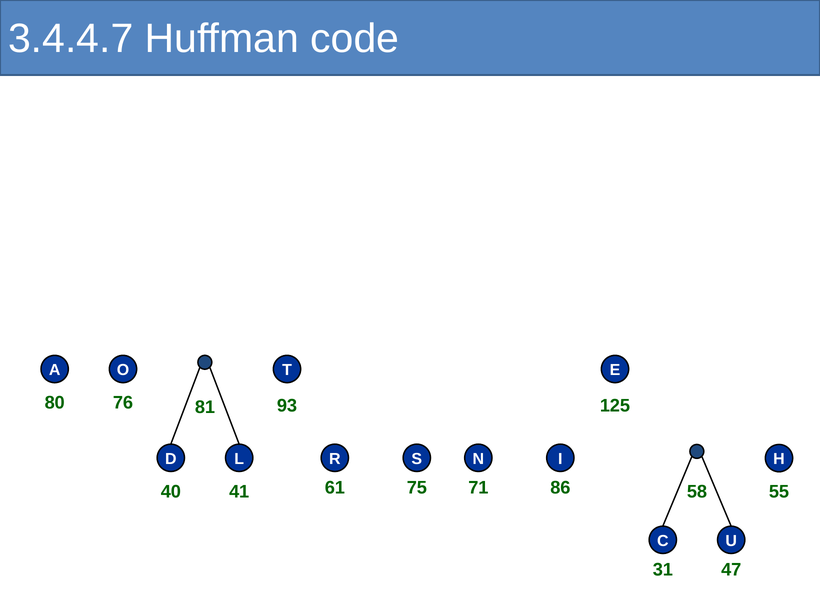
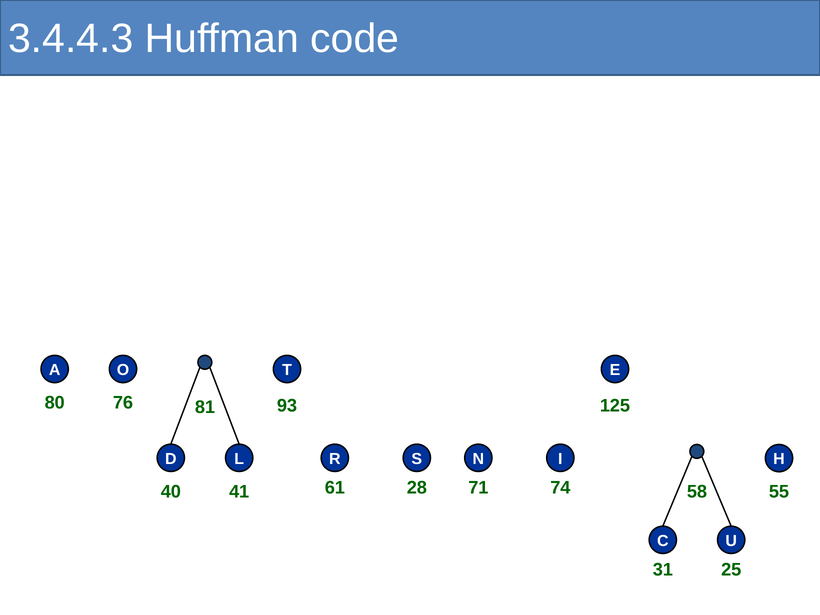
3.4.4.7: 3.4.4.7 -> 3.4.4.3
75: 75 -> 28
86: 86 -> 74
47: 47 -> 25
